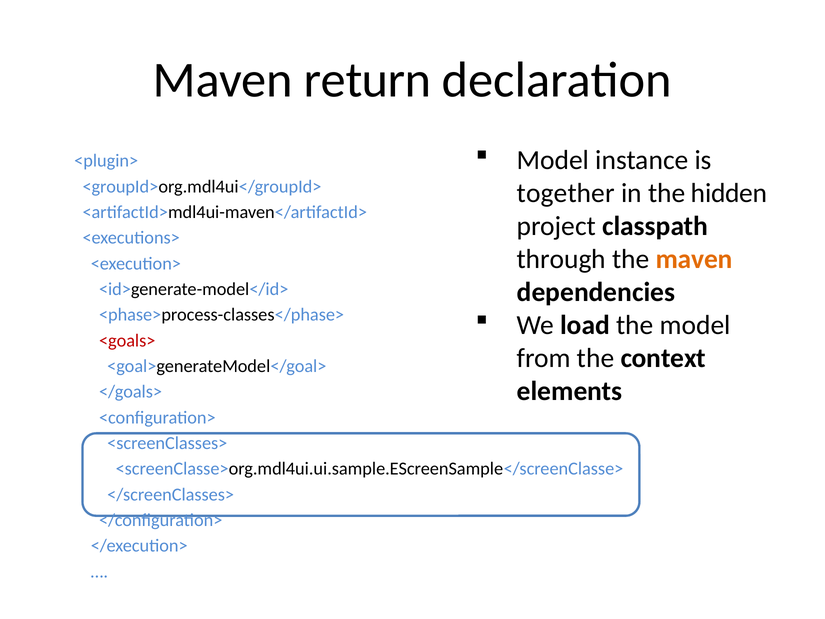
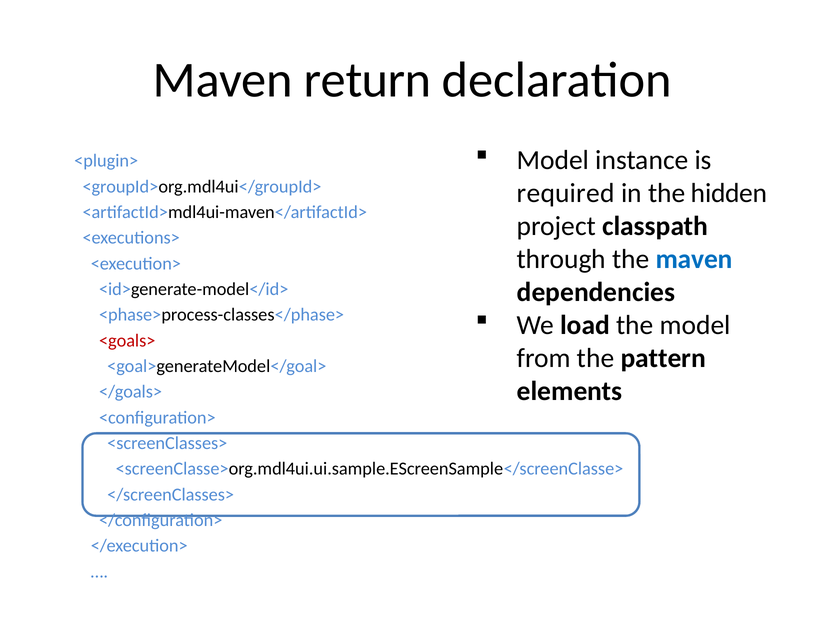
together: together -> required
maven at (694, 259) colour: orange -> blue
context: context -> pattern
